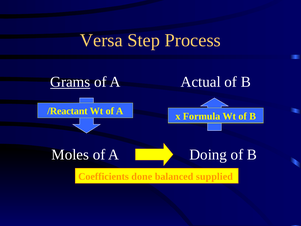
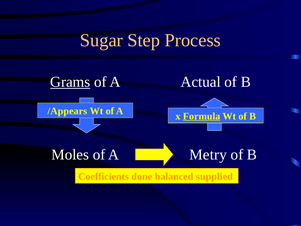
Versa: Versa -> Sugar
/Reactant: /Reactant -> /Appears
Formula underline: none -> present
Doing: Doing -> Metry
